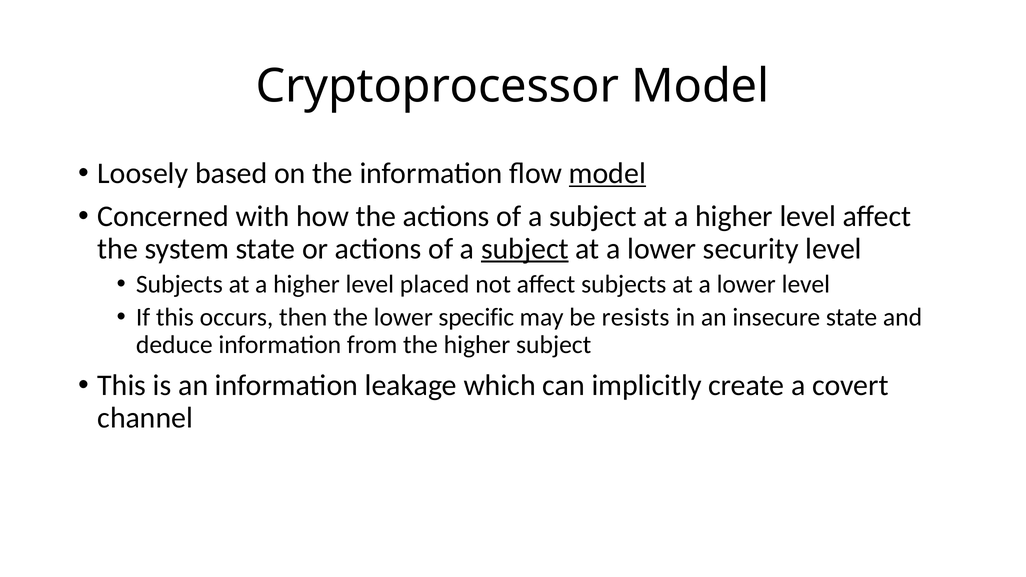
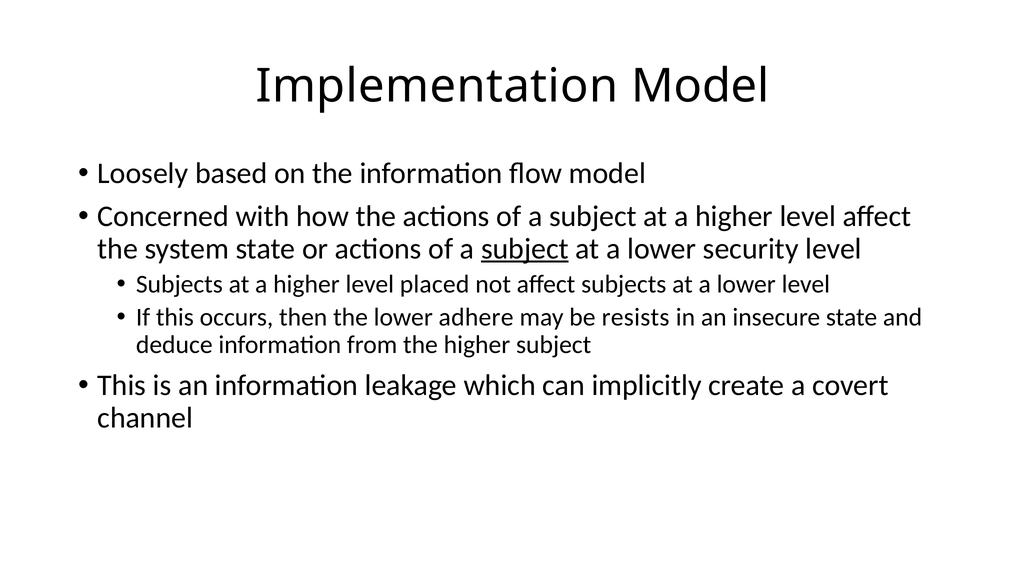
Cryptoprocessor: Cryptoprocessor -> Implementation
model at (607, 173) underline: present -> none
specific: specific -> adhere
